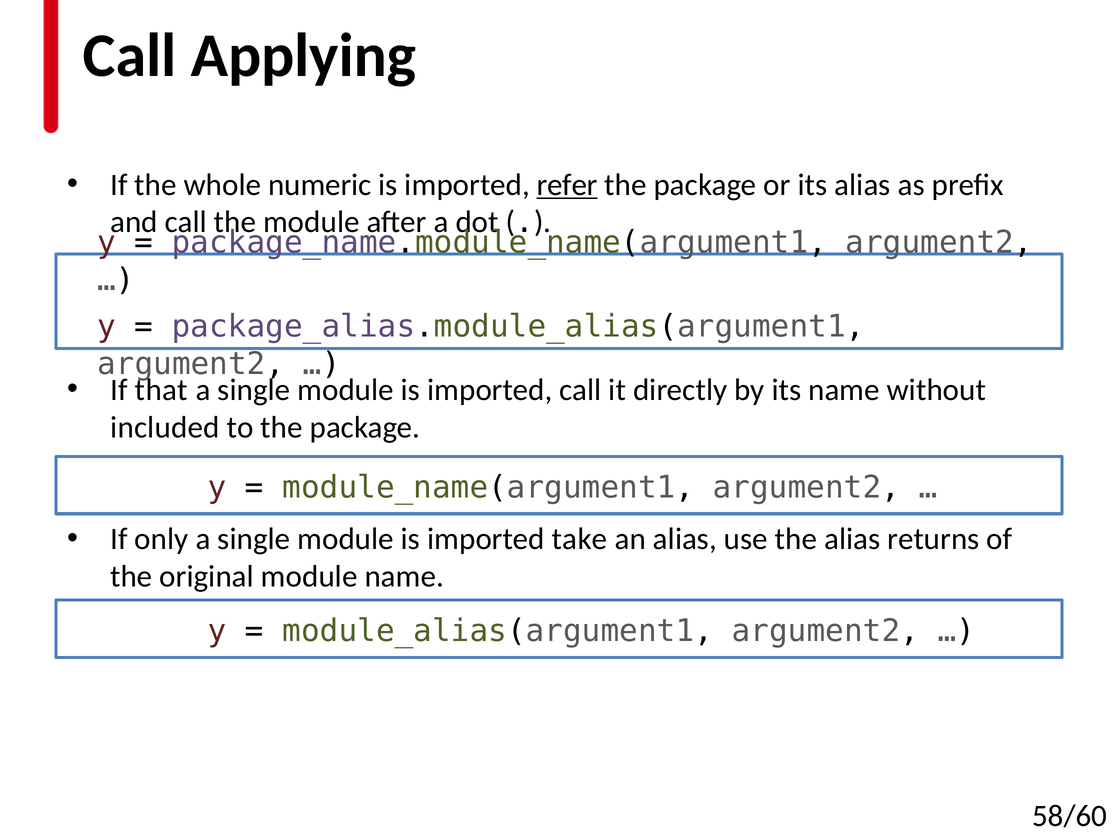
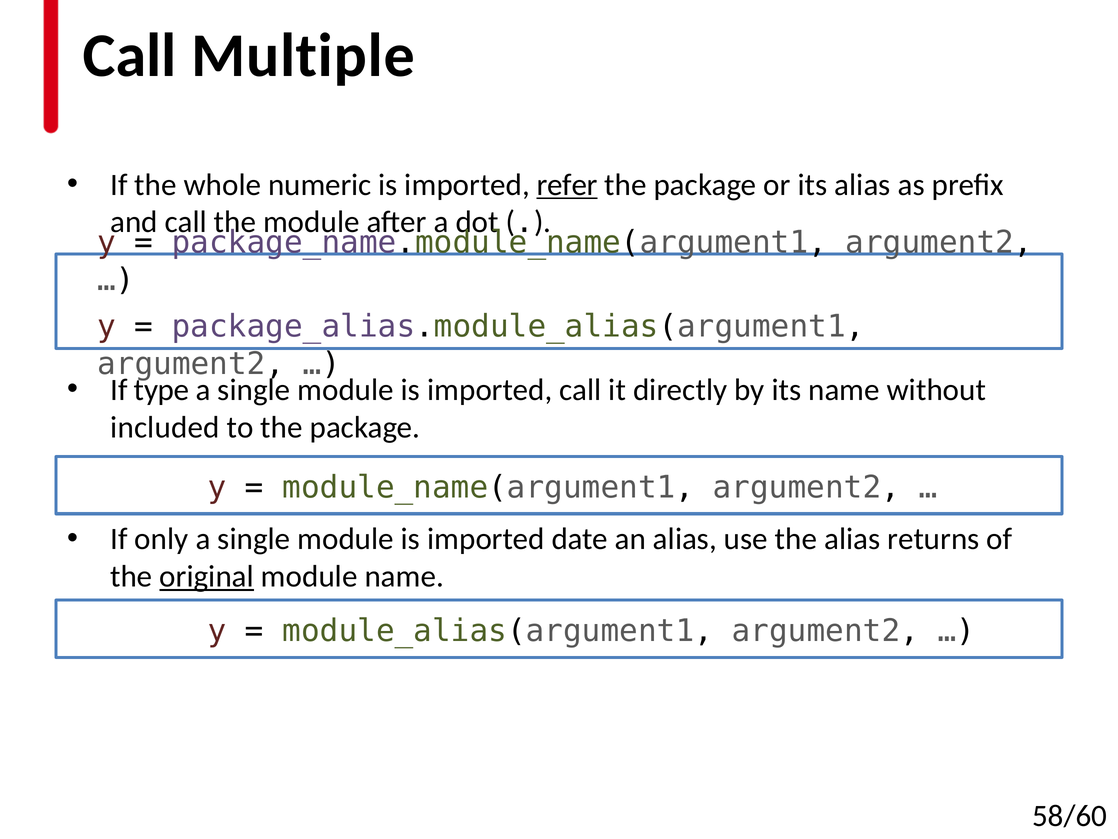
Applying: Applying -> Multiple
that: that -> type
take: take -> date
original underline: none -> present
